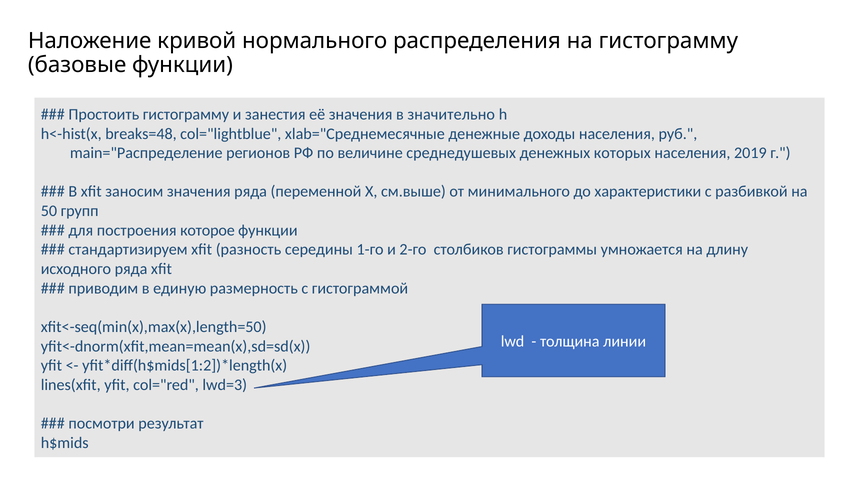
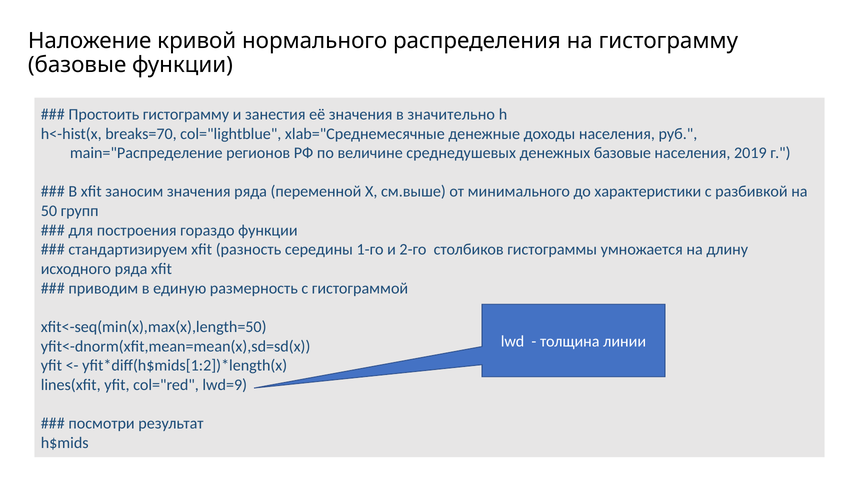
breaks=48: breaks=48 -> breaks=70
денежных которых: которых -> базовые
которое: которое -> гораздо
lwd=3: lwd=3 -> lwd=9
